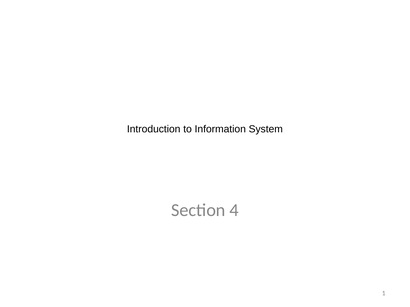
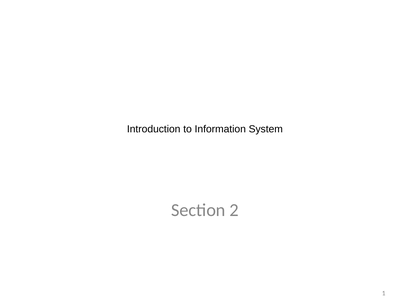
4: 4 -> 2
